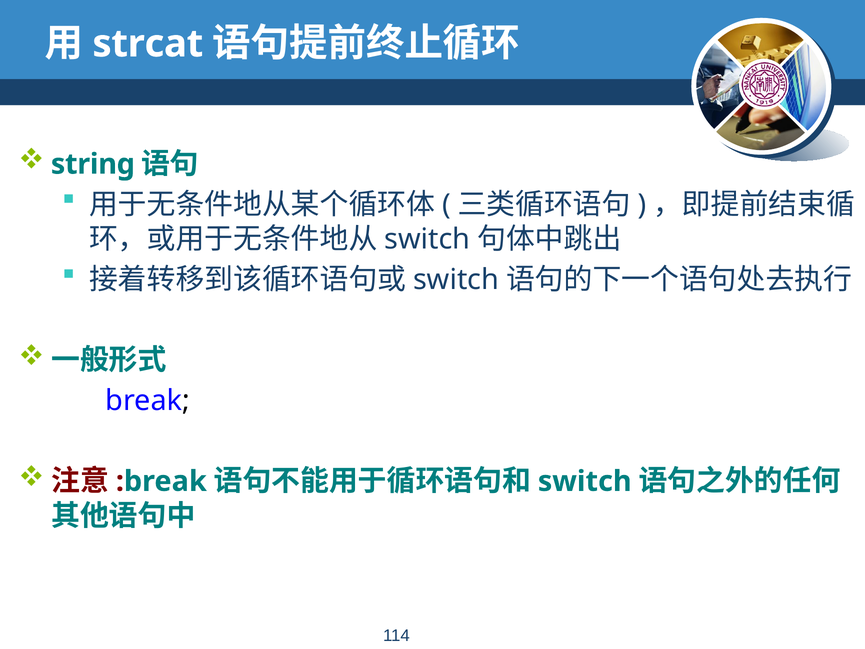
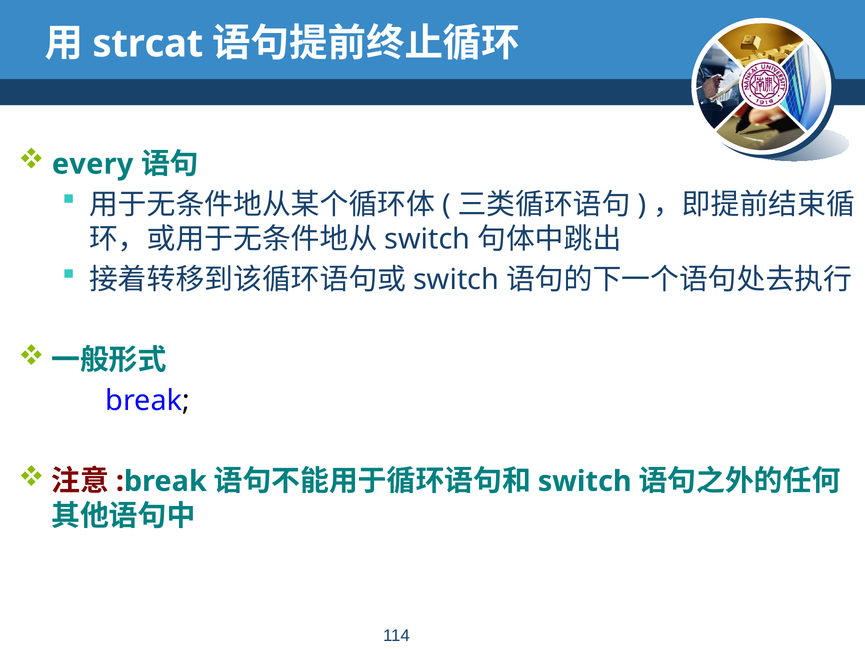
string: string -> every
